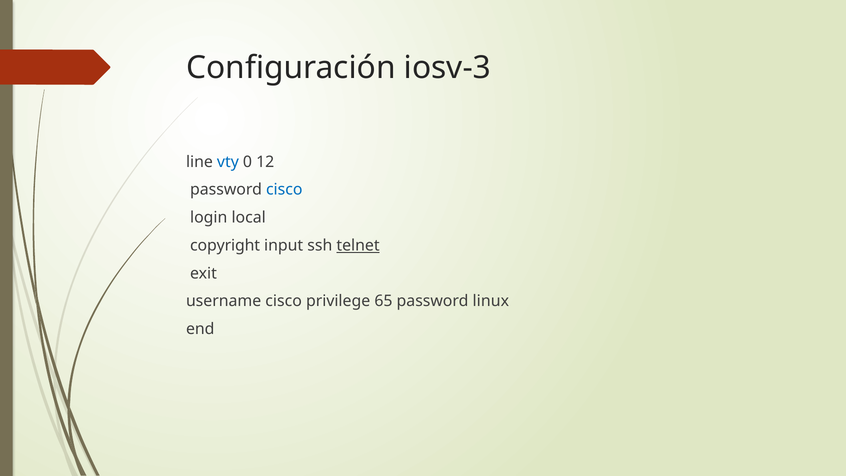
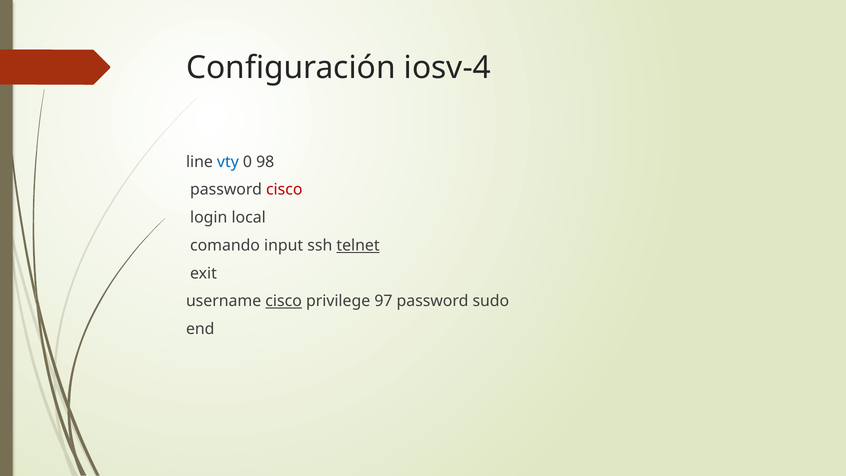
iosv-3: iosv-3 -> iosv-4
12: 12 -> 98
cisco at (284, 190) colour: blue -> red
copyright: copyright -> comando
cisco at (284, 301) underline: none -> present
65: 65 -> 97
linux: linux -> sudo
